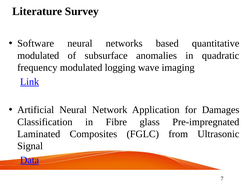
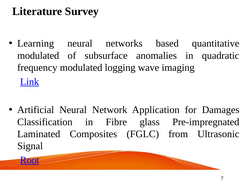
Software: Software -> Learning
Data: Data -> Root
